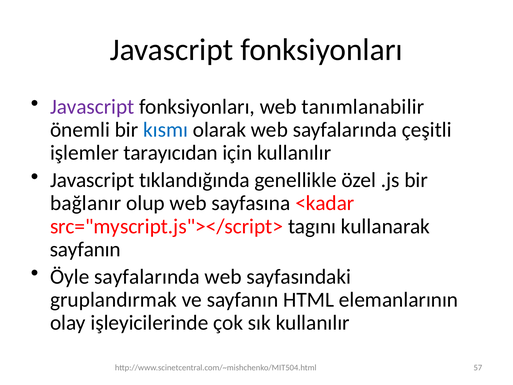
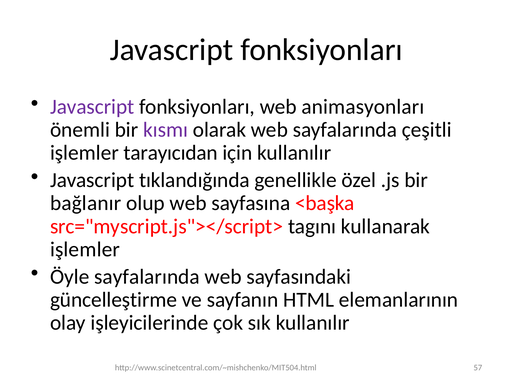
tanımlanabilir: tanımlanabilir -> animasyonları
kısmı colour: blue -> purple
<kadar: <kadar -> <başka
sayfanın at (85, 249): sayfanın -> işlemler
gruplandırmak: gruplandırmak -> güncelleştirme
